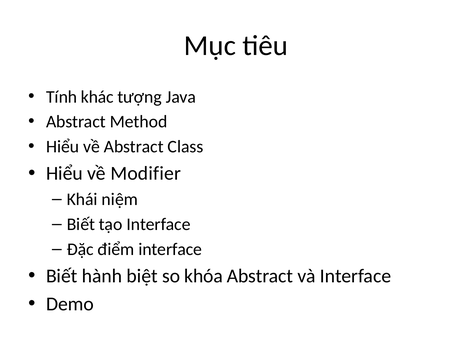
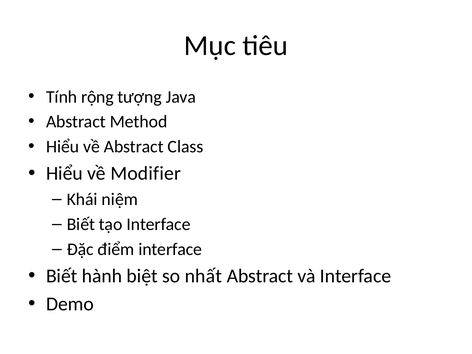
khác: khác -> rộng
khóa: khóa -> nhất
